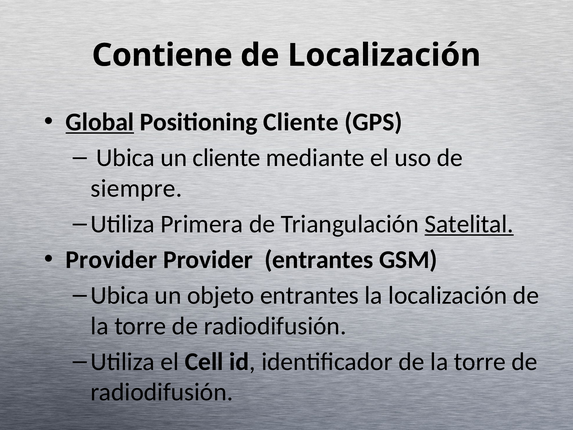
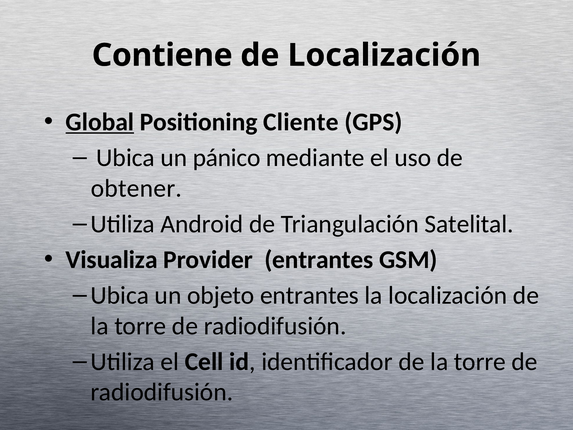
un cliente: cliente -> pánico
siempre: siempre -> obtener
Primera: Primera -> Android
Satelital underline: present -> none
Provider at (111, 260): Provider -> Visualiza
